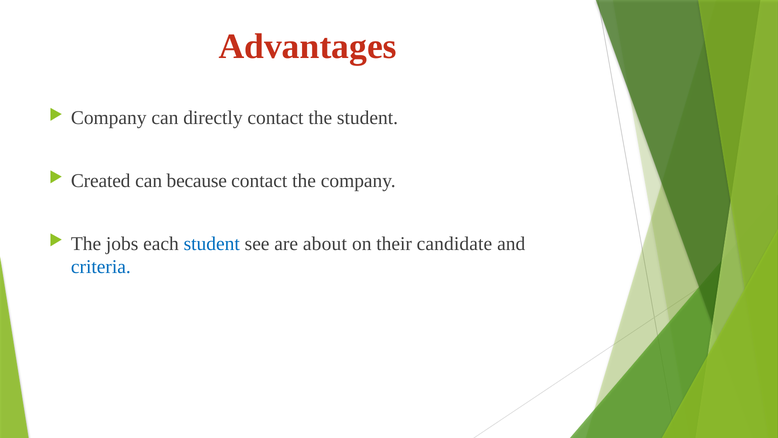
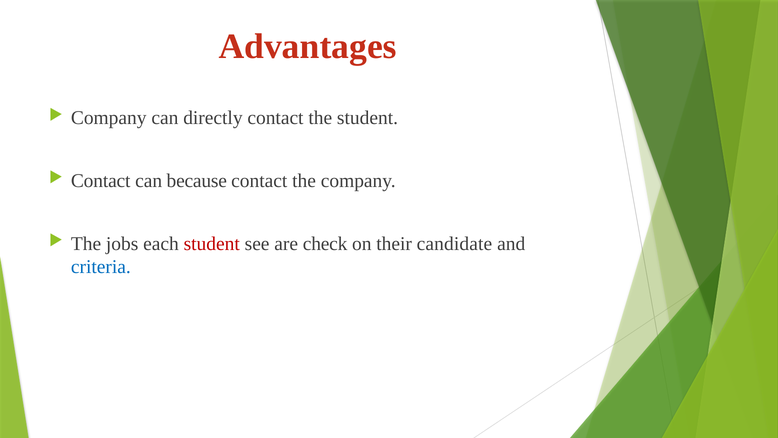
Created at (101, 180): Created -> Contact
student at (212, 243) colour: blue -> red
about: about -> check
